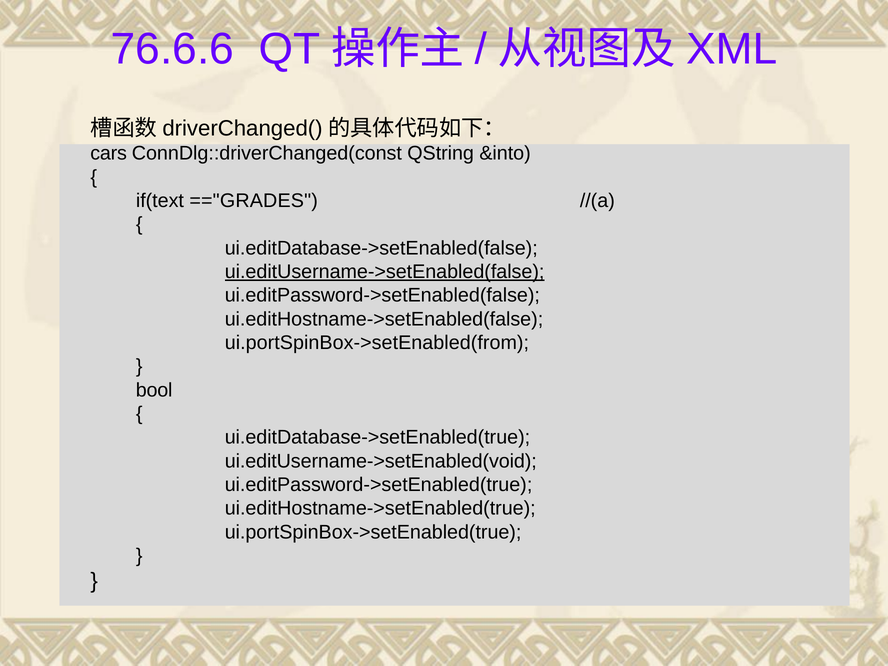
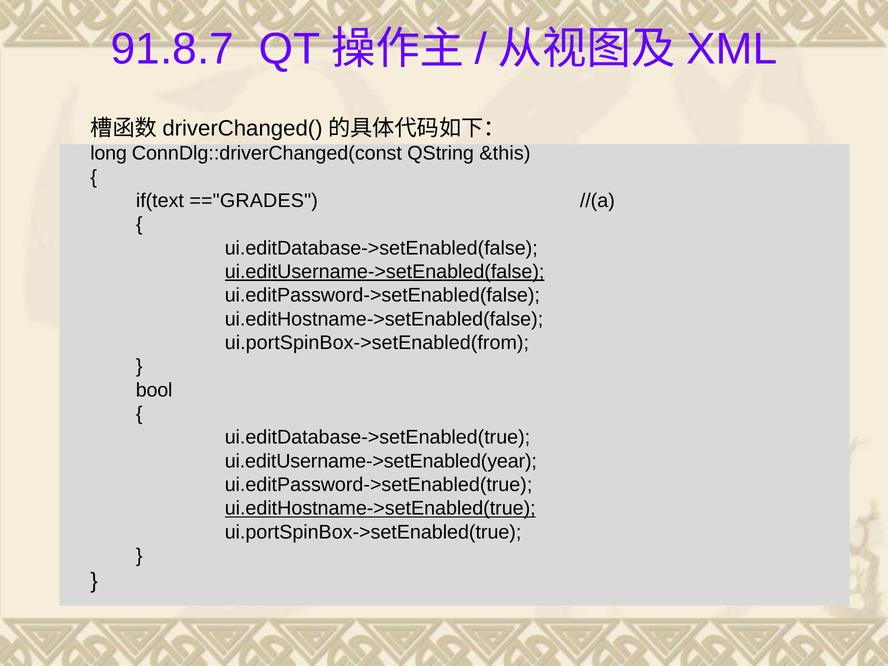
76.6.6: 76.6.6 -> 91.8.7
cars: cars -> long
&into: &into -> &this
ui.editUsername->setEnabled(void: ui.editUsername->setEnabled(void -> ui.editUsername->setEnabled(year
ui.editHostname->setEnabled(true underline: none -> present
